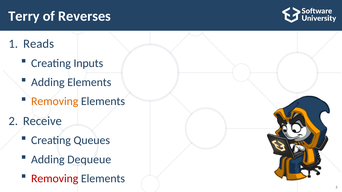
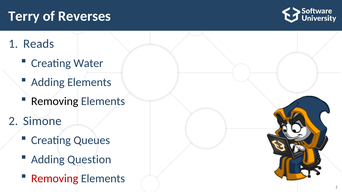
Inputs: Inputs -> Water
Removing at (55, 102) colour: orange -> black
Receive: Receive -> Simone
Dequeue: Dequeue -> Question
